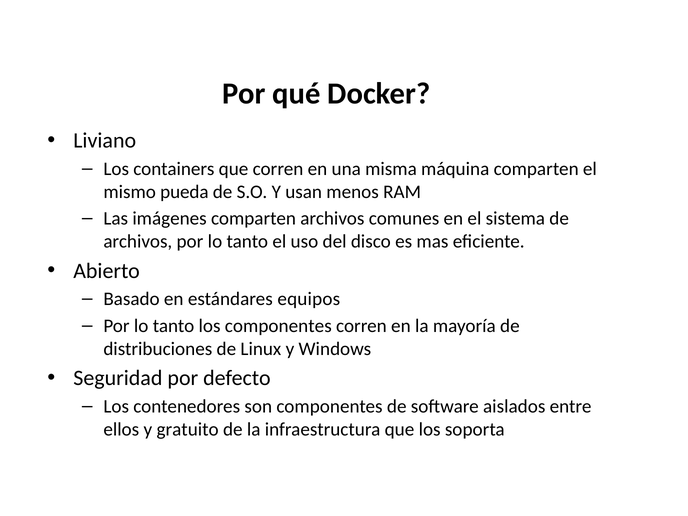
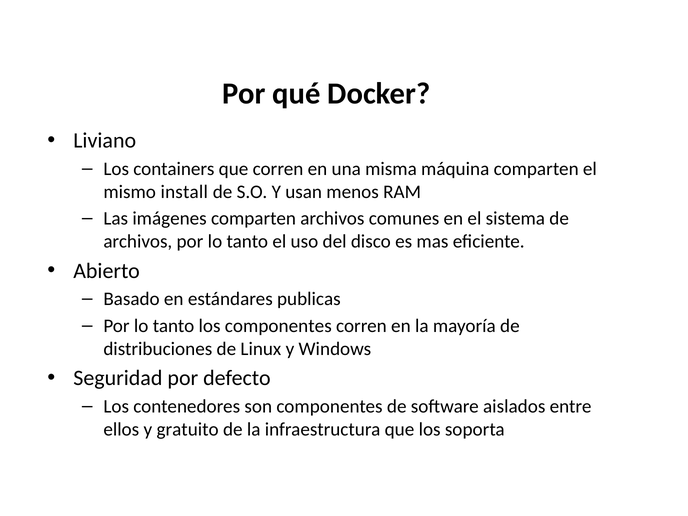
pueda: pueda -> install
equipos: equipos -> publicas
